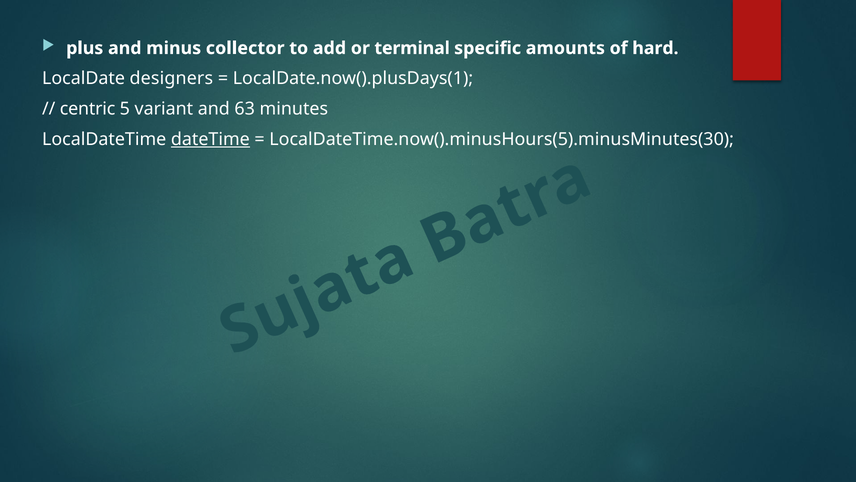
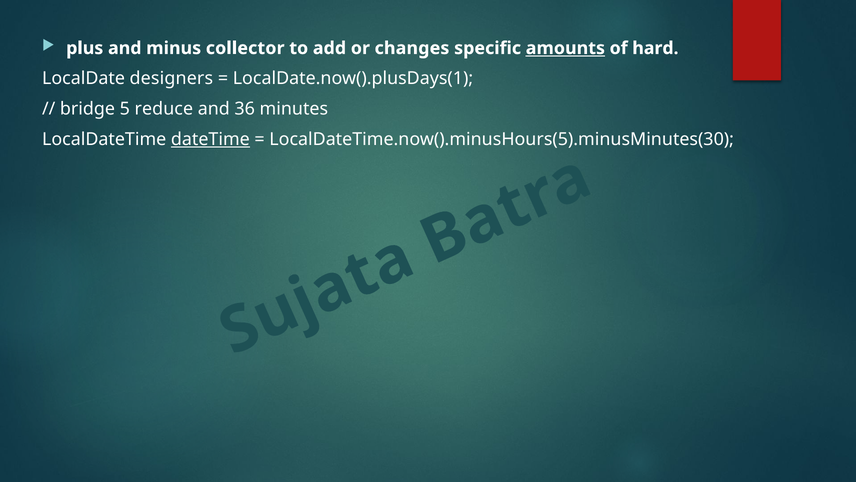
terminal: terminal -> changes
amounts underline: none -> present
centric: centric -> bridge
variant: variant -> reduce
63: 63 -> 36
